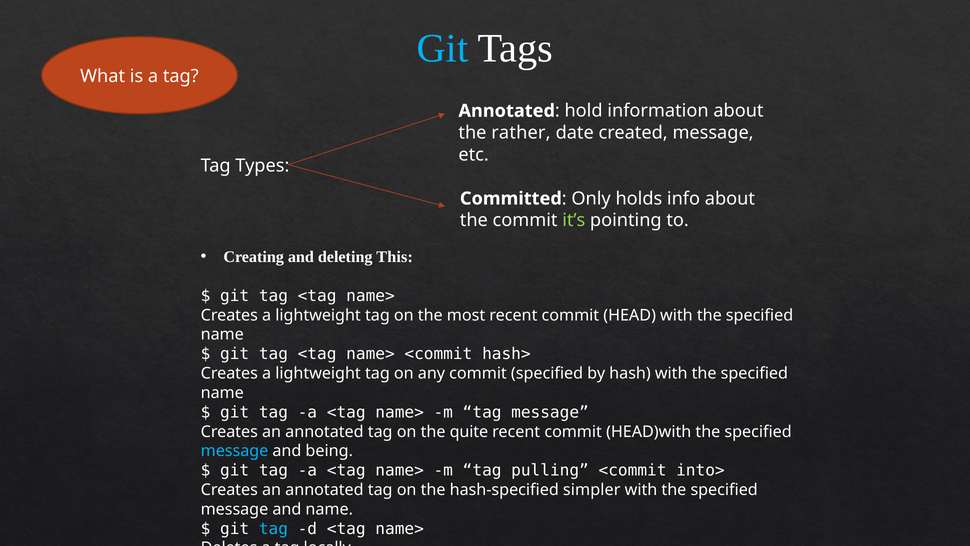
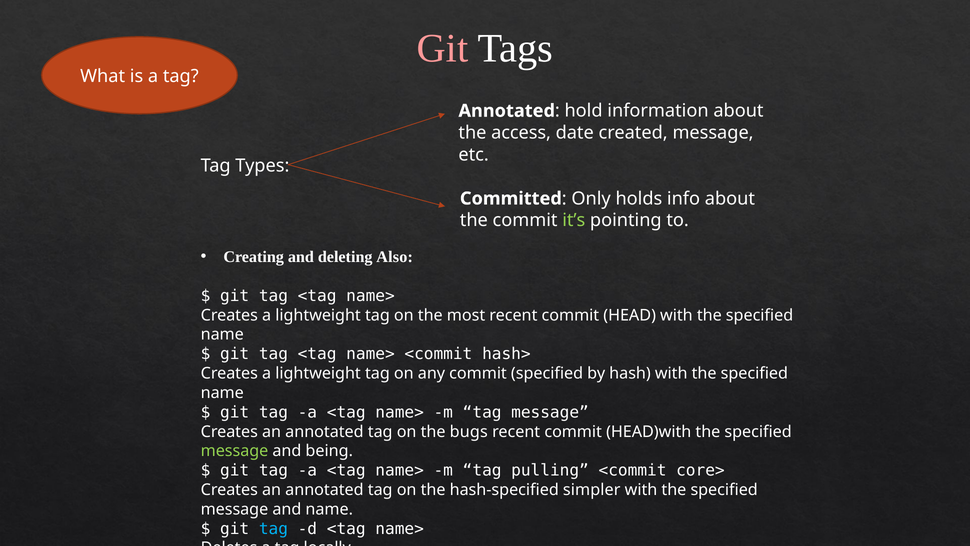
Git at (443, 48) colour: light blue -> pink
rather: rather -> access
This: This -> Also
quite: quite -> bugs
message at (235, 451) colour: light blue -> light green
into>: into> -> core>
